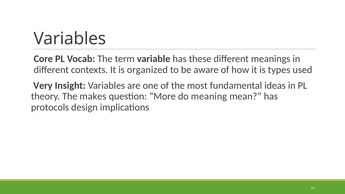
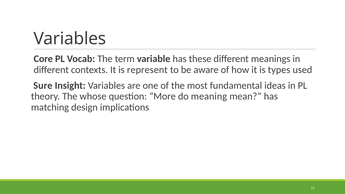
organized: organized -> represent
Very: Very -> Sure
makes: makes -> whose
protocols: protocols -> matching
